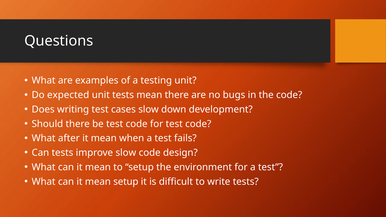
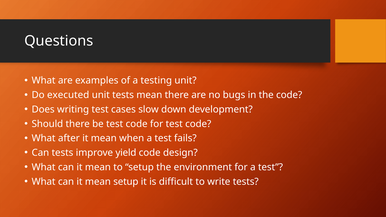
expected: expected -> executed
improve slow: slow -> yield
